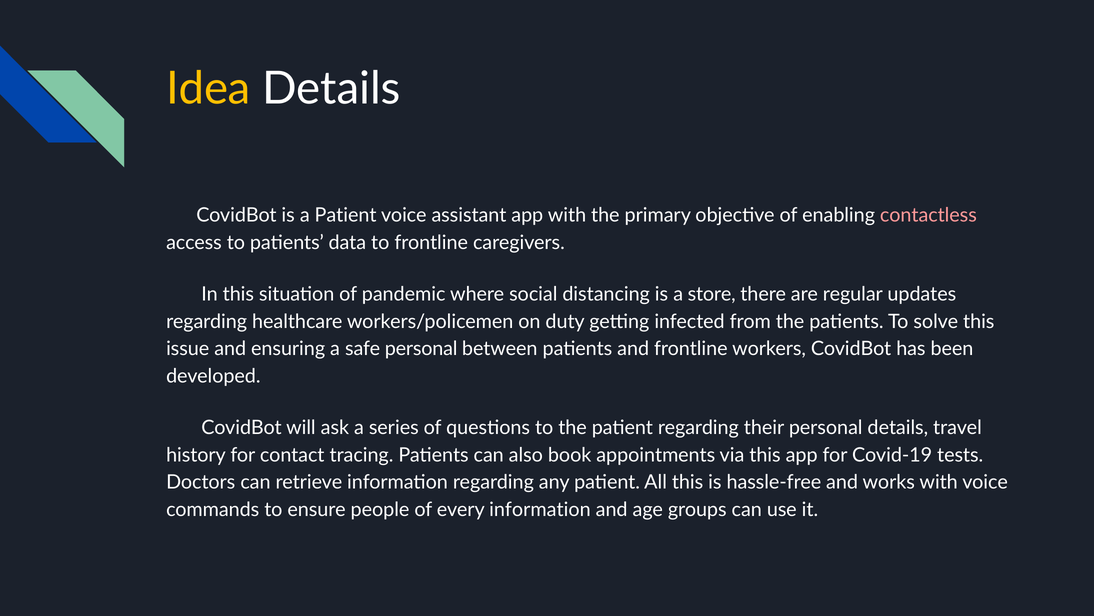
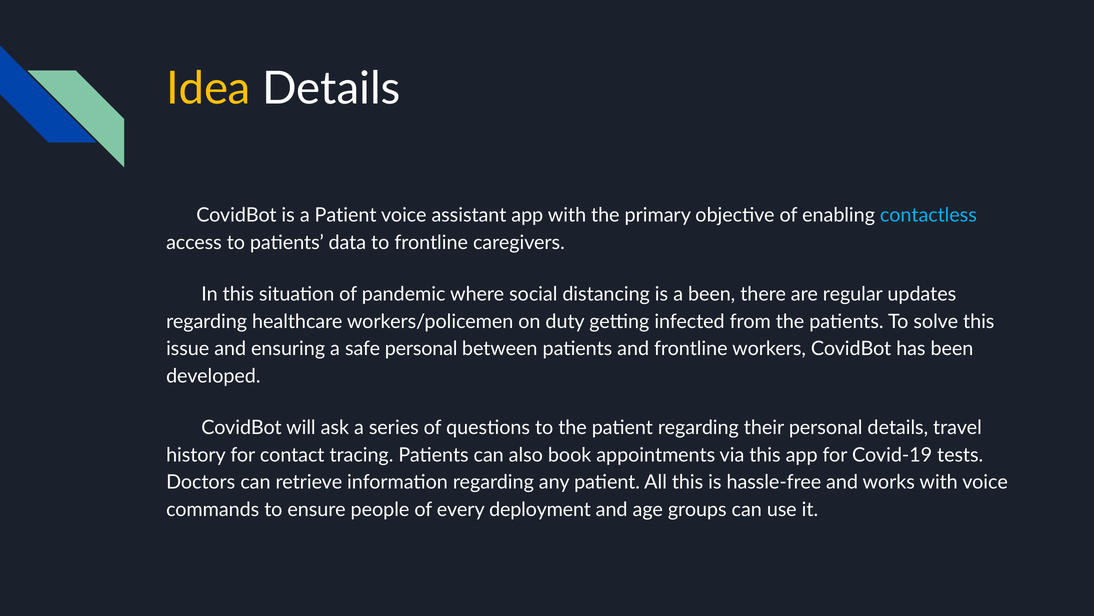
contactless colour: pink -> light blue
a store: store -> been
every information: information -> deployment
